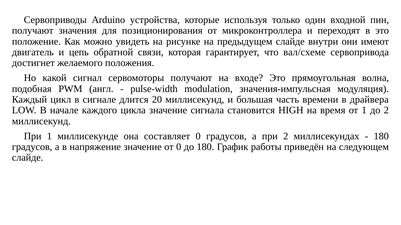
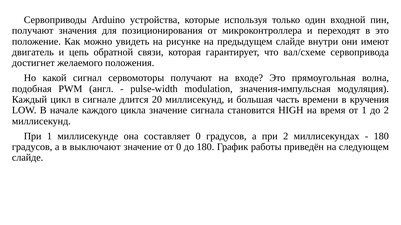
драйвера: драйвера -> кручения
напряжение: напряжение -> выключают
